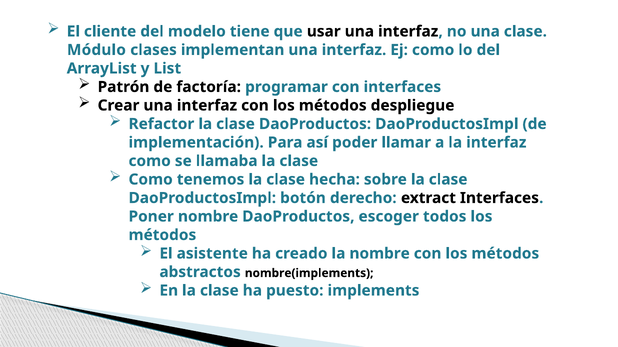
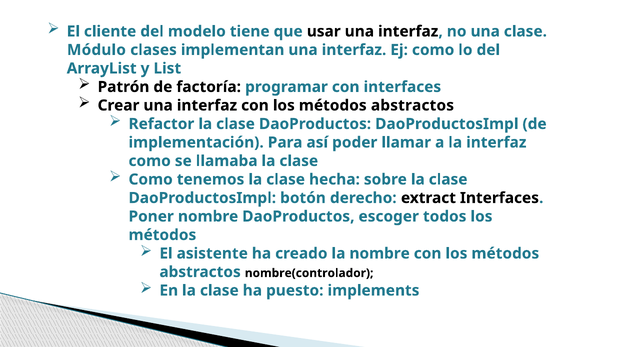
despliegue at (413, 106): despliegue -> abstractos
nombre(implements: nombre(implements -> nombre(controlador
